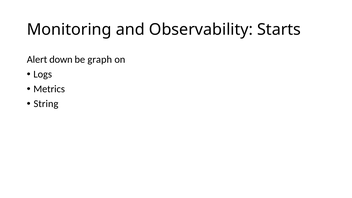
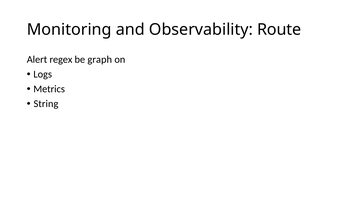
Starts: Starts -> Route
down: down -> regex
